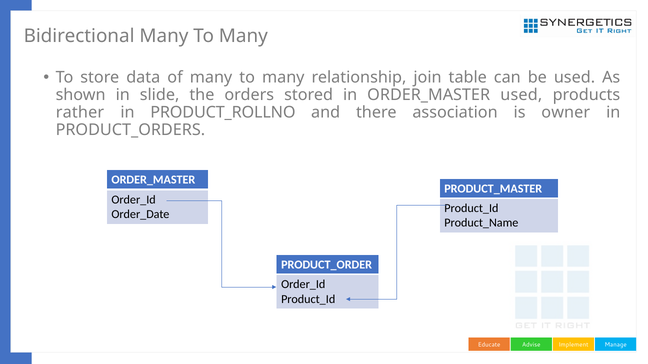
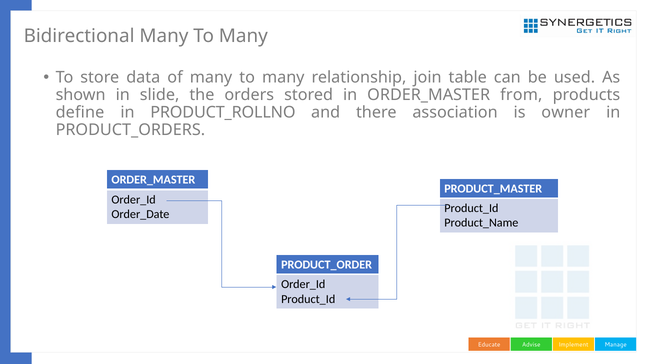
ORDER_MASTER used: used -> from
rather: rather -> define
